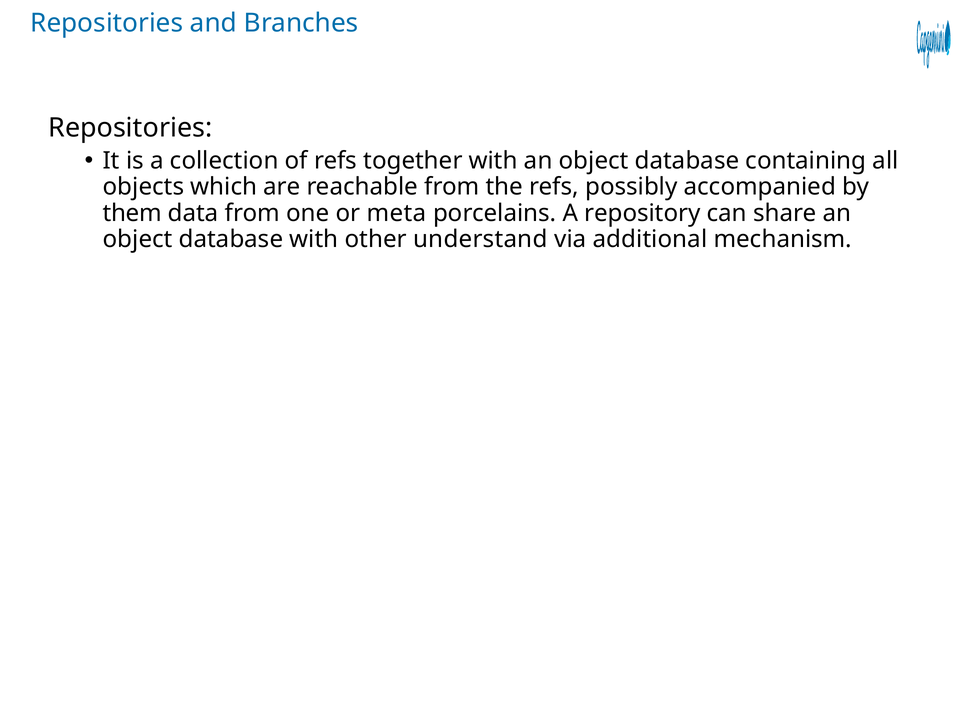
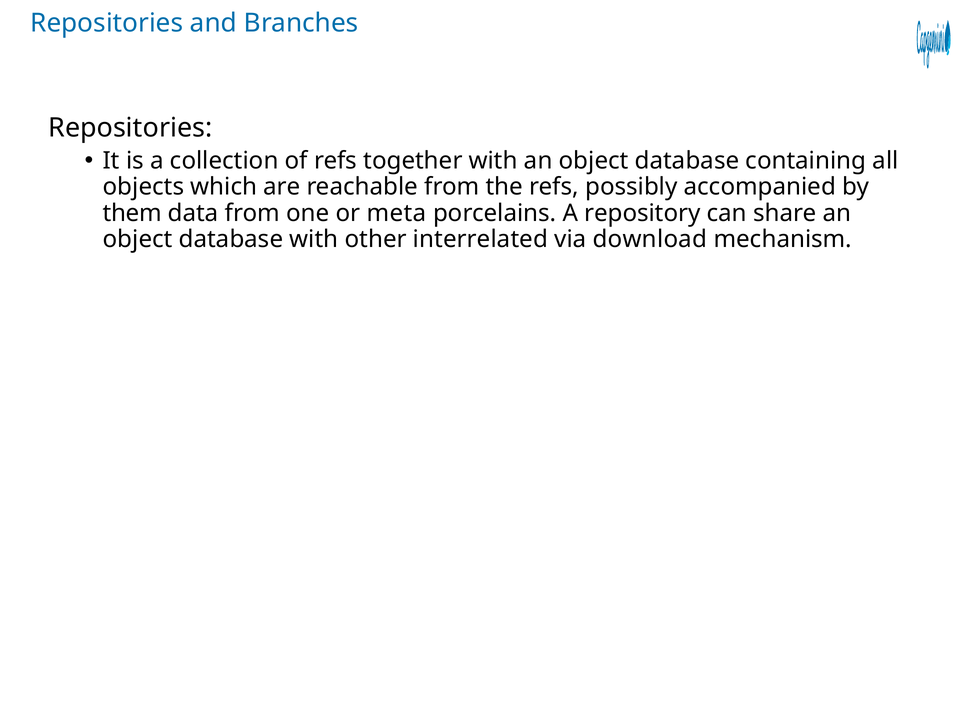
understand: understand -> interrelated
additional: additional -> download
